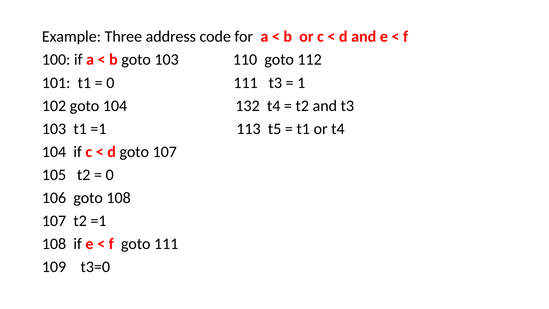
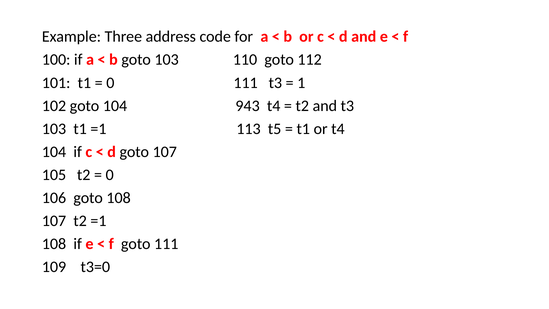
132: 132 -> 943
